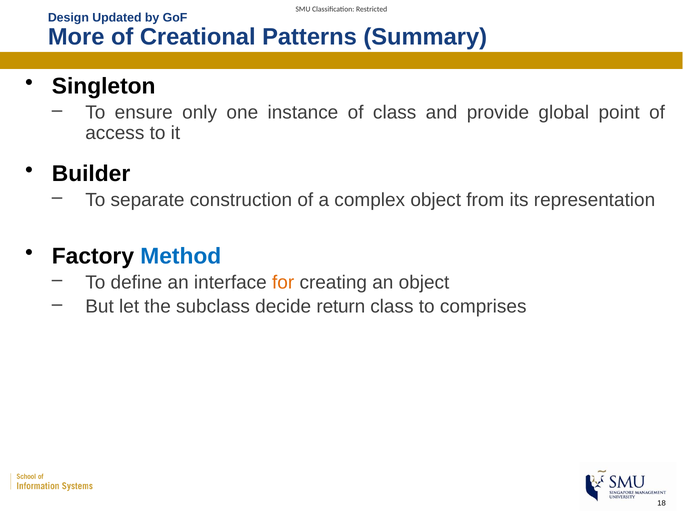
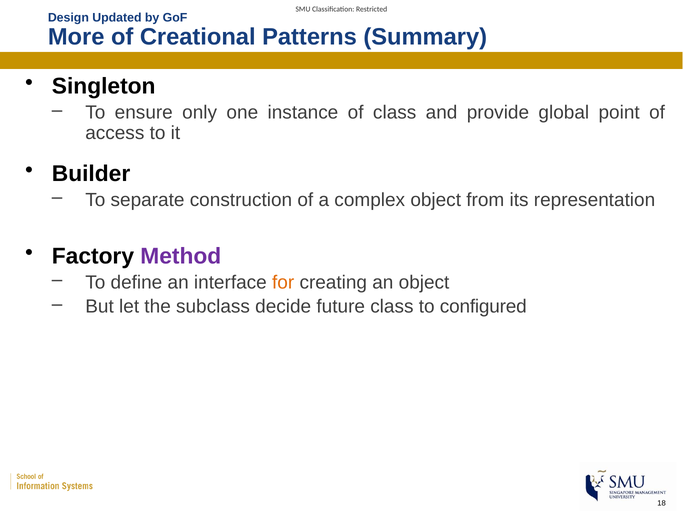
Method colour: blue -> purple
return: return -> future
comprises: comprises -> configured
